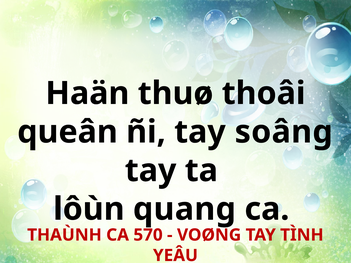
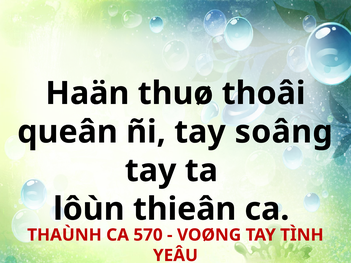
quang: quang -> thieân
